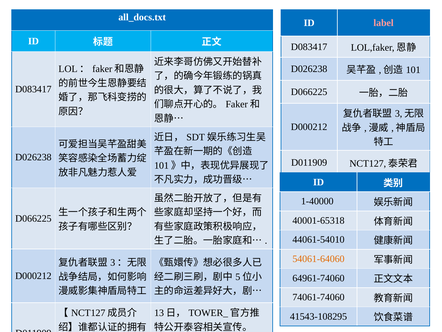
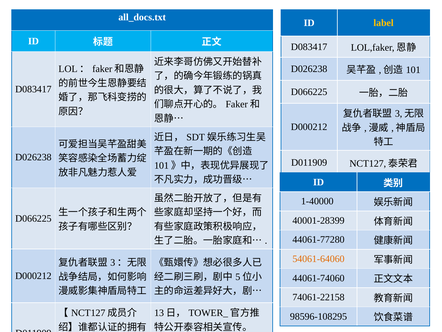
label colour: pink -> yellow
40001-65318: 40001-65318 -> 40001-28399
44061-54010: 44061-54010 -> 44061-77280
64961-74060: 64961-74060 -> 44061-74060
74061-74060: 74061-74060 -> 74061-22158
41543-108295: 41543-108295 -> 98596-108295
